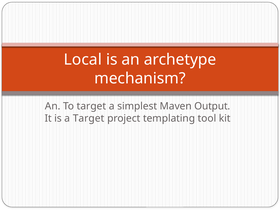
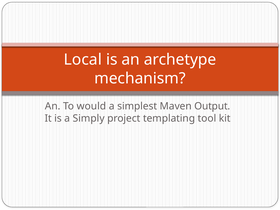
To target: target -> would
a Target: Target -> Simply
